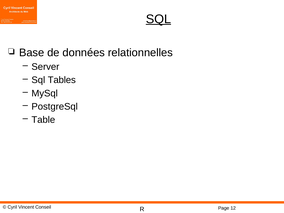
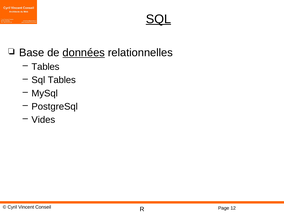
données underline: none -> present
Server at (45, 67): Server -> Tables
Table: Table -> Vides
